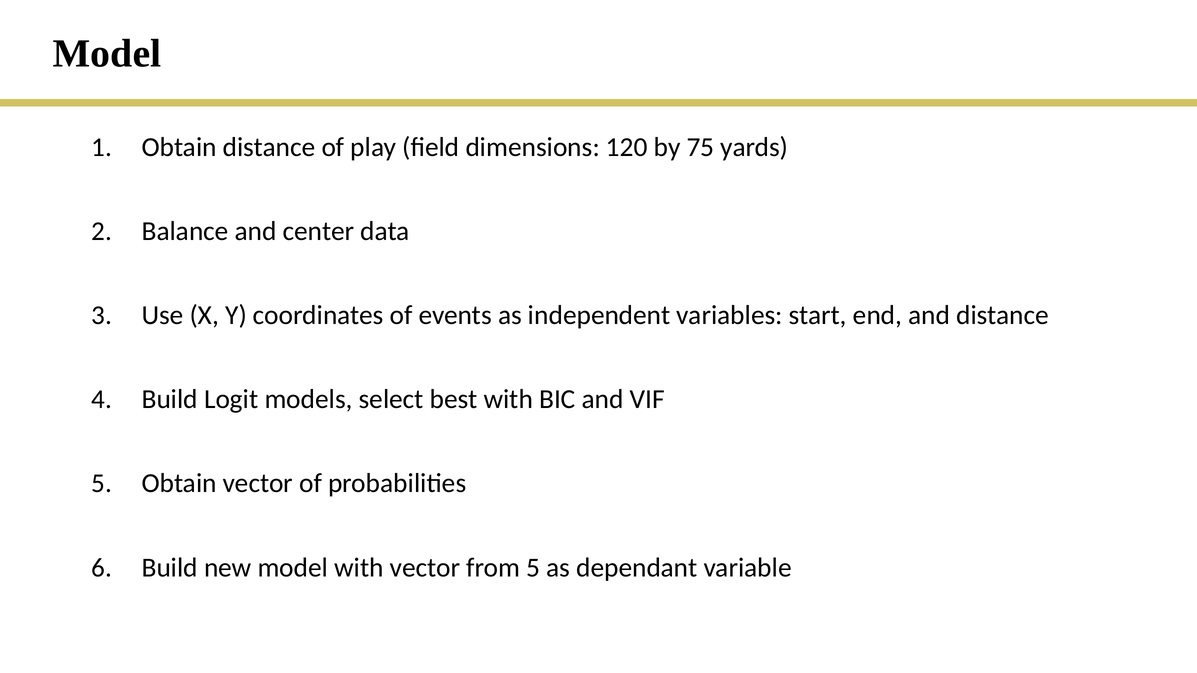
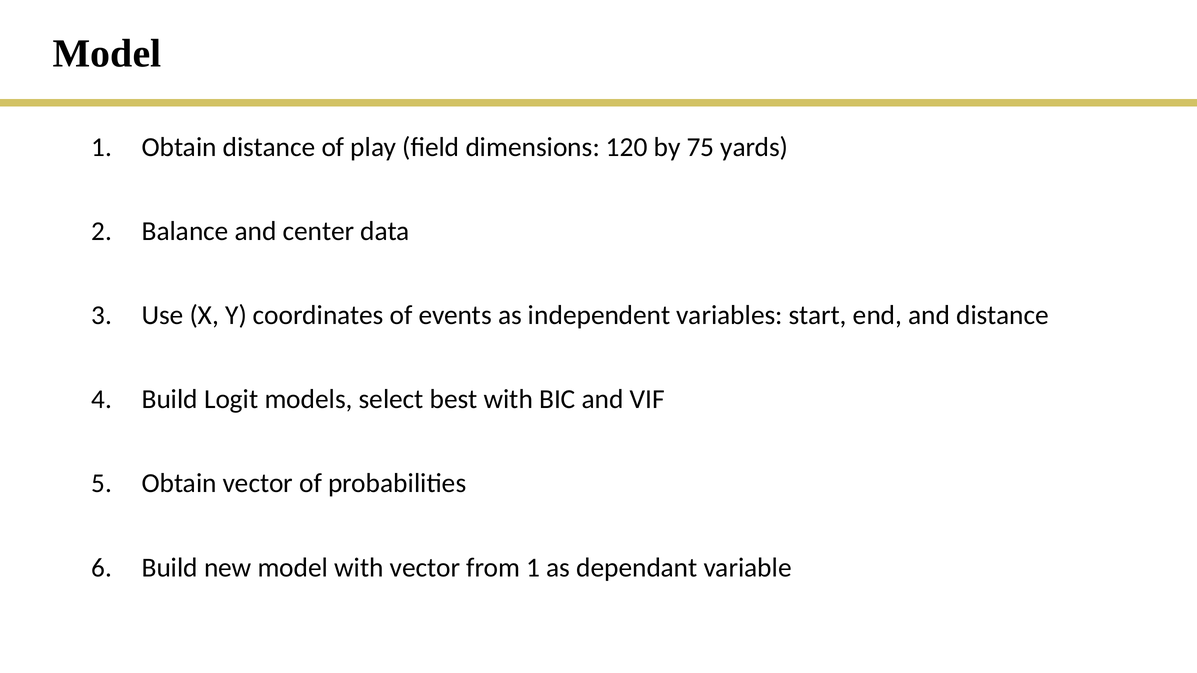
from 5: 5 -> 1
